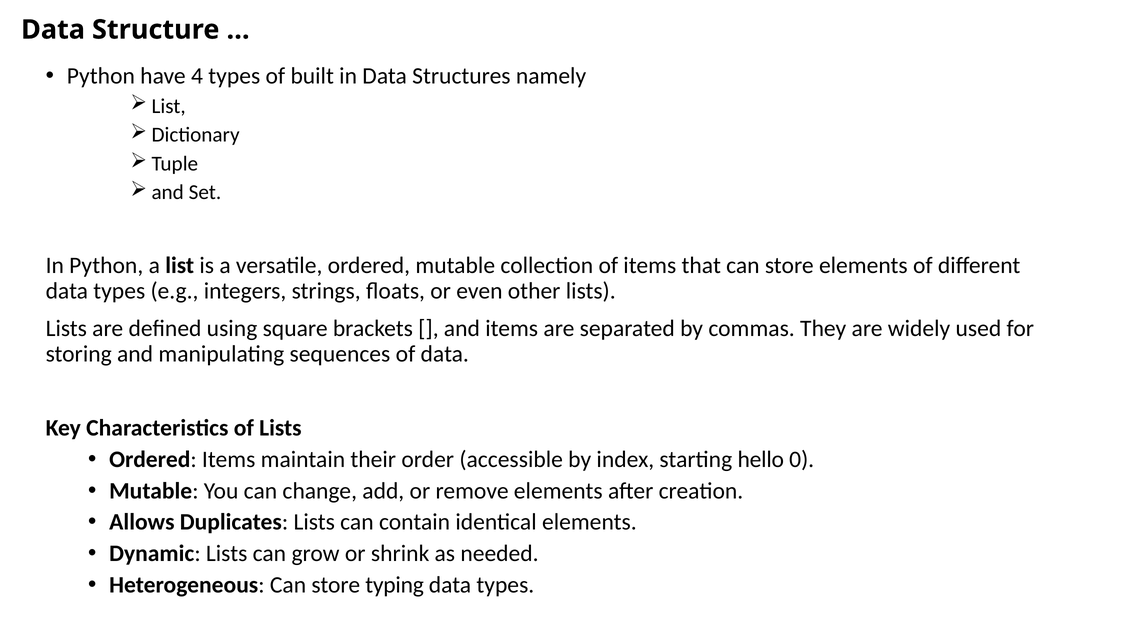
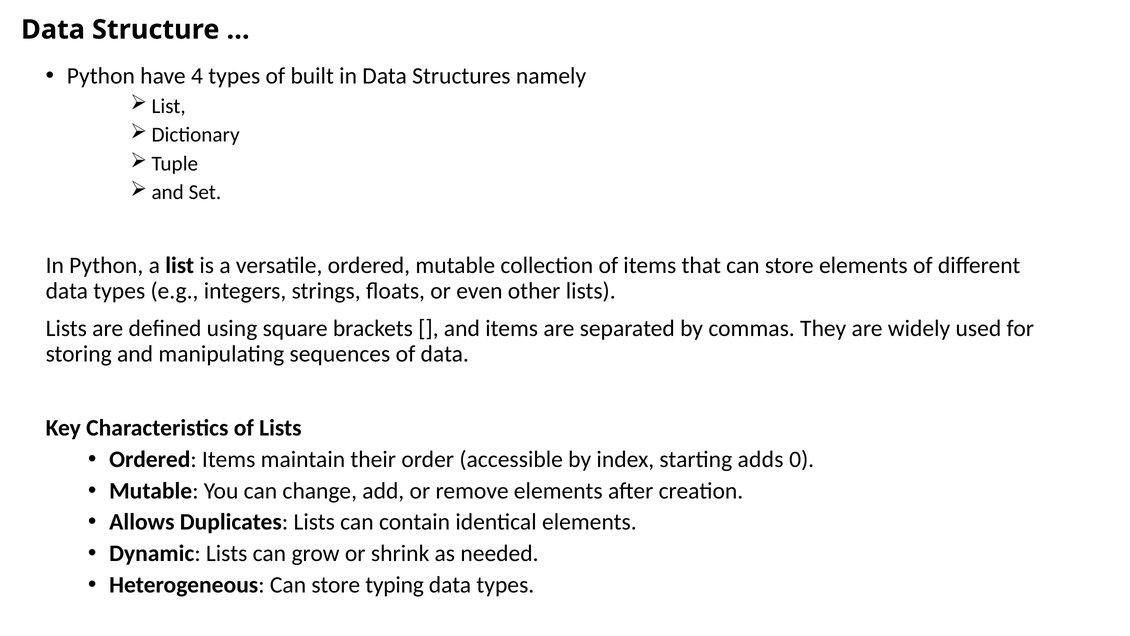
hello: hello -> adds
